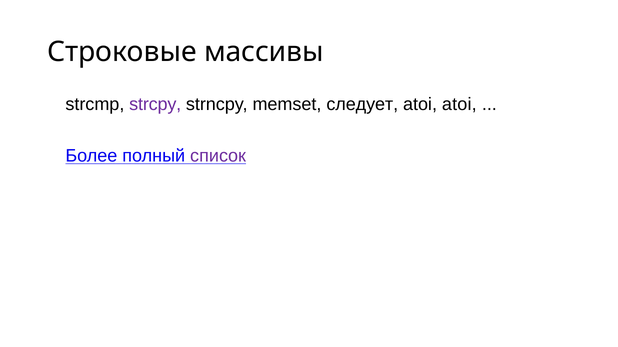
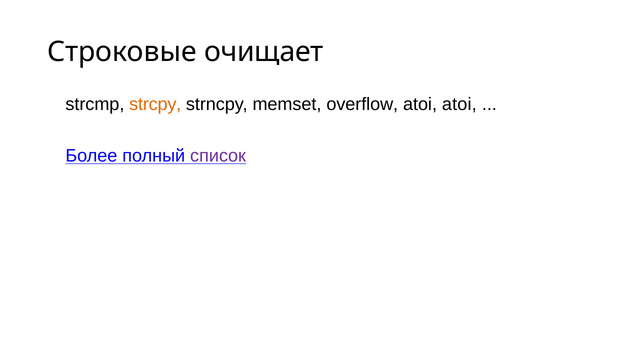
массивы: массивы -> очищает
strcpy colour: purple -> orange
следует: следует -> overflow
